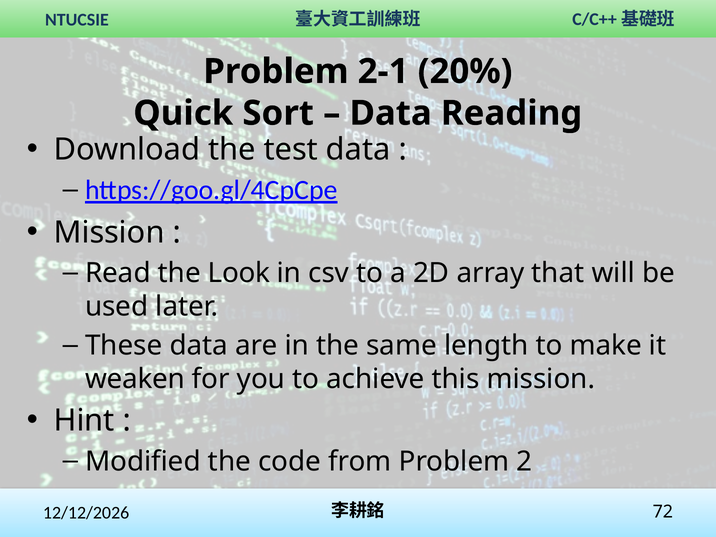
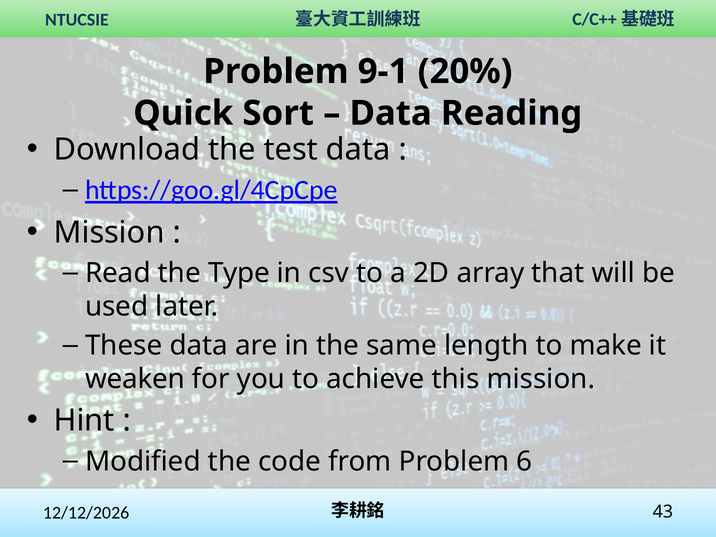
2-1: 2-1 -> 9-1
Look: Look -> Type
2: 2 -> 6
72: 72 -> 43
